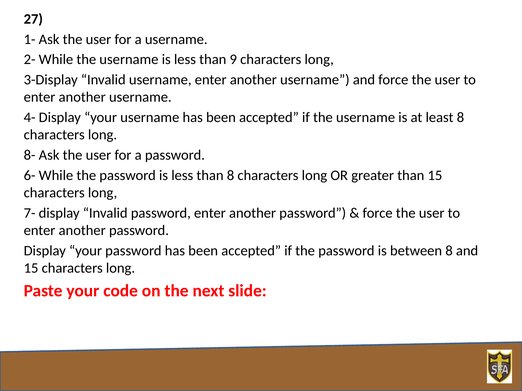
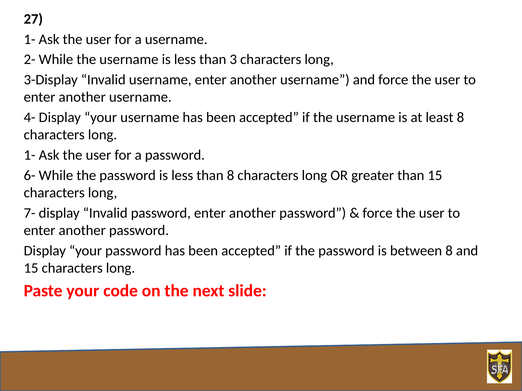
9: 9 -> 3
8- at (30, 155): 8- -> 1-
